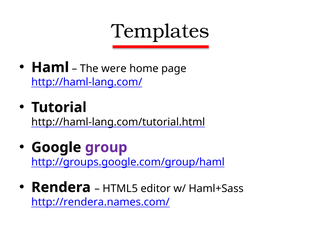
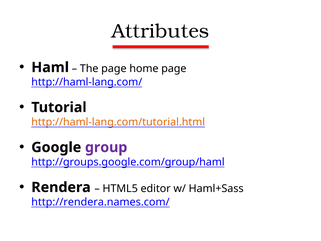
Templates: Templates -> Attributes
The were: were -> page
http://haml-lang.com/tutorial.html colour: black -> orange
